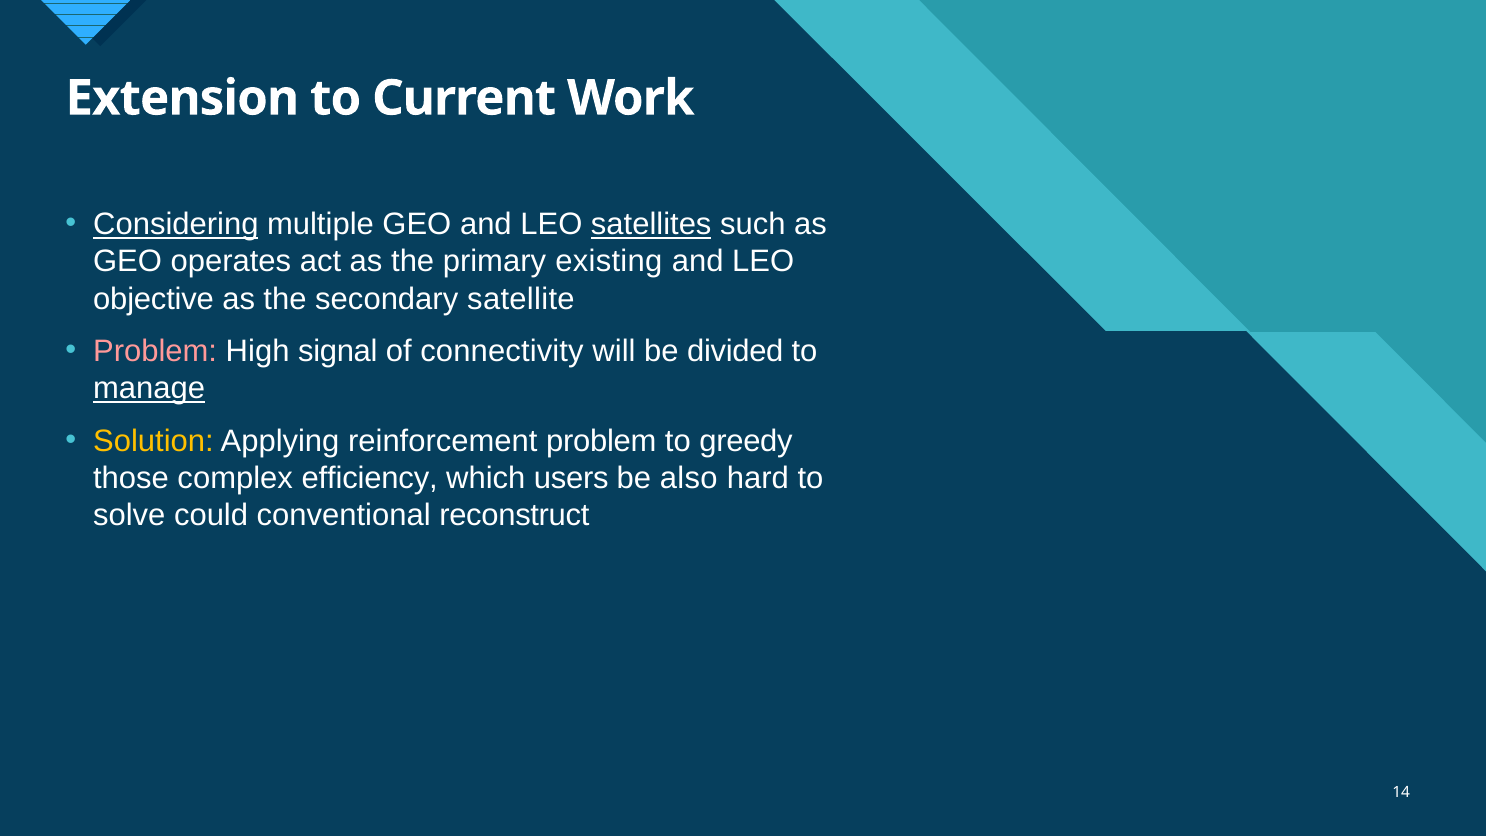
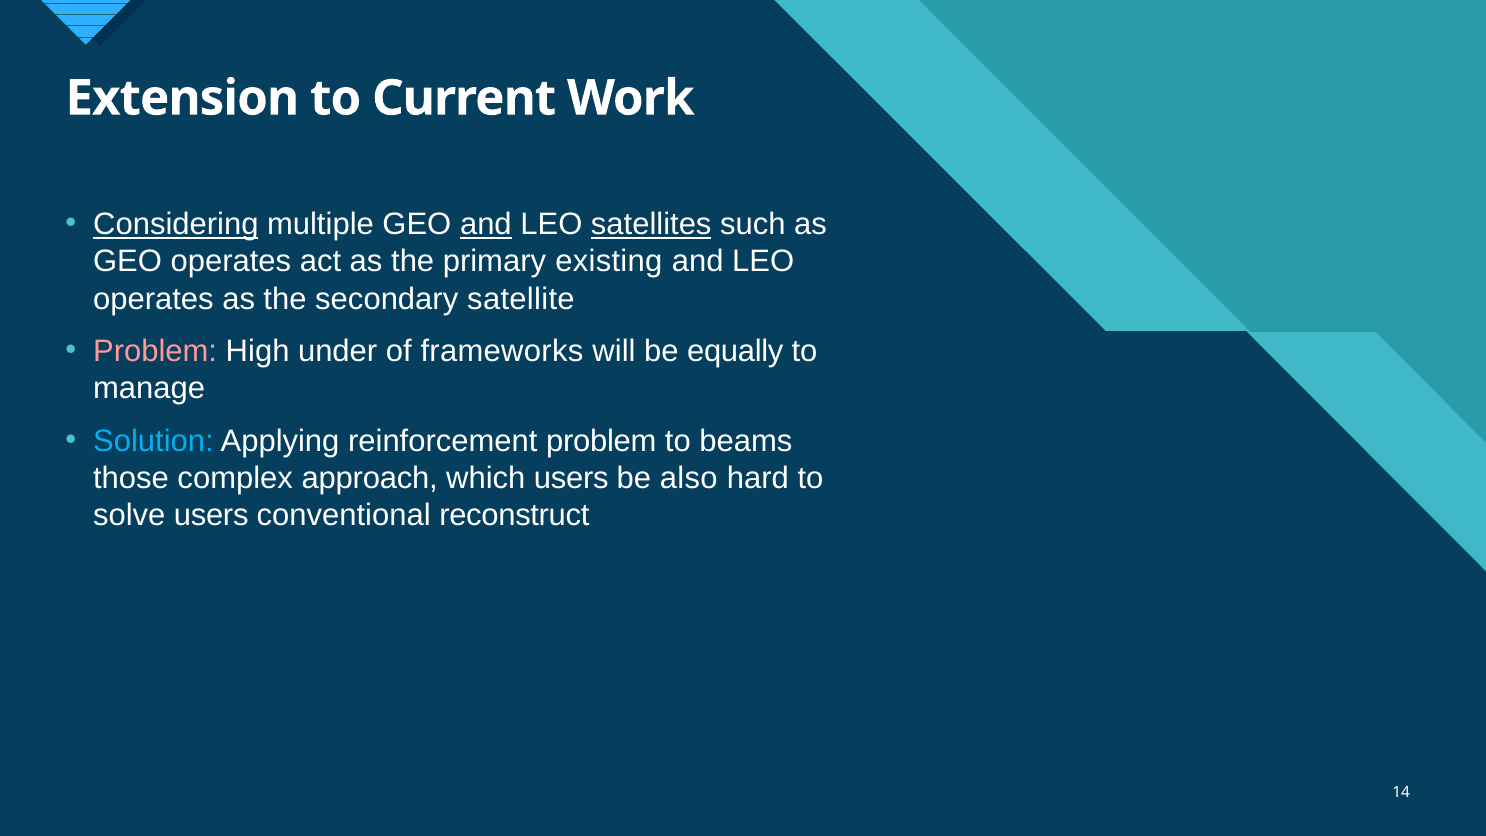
and at (486, 224) underline: none -> present
objective at (154, 299): objective -> operates
signal: signal -> under
connectivity: connectivity -> frameworks
divided: divided -> equally
manage underline: present -> none
Solution colour: yellow -> light blue
greedy: greedy -> beams
efficiency: efficiency -> approach
solve could: could -> users
